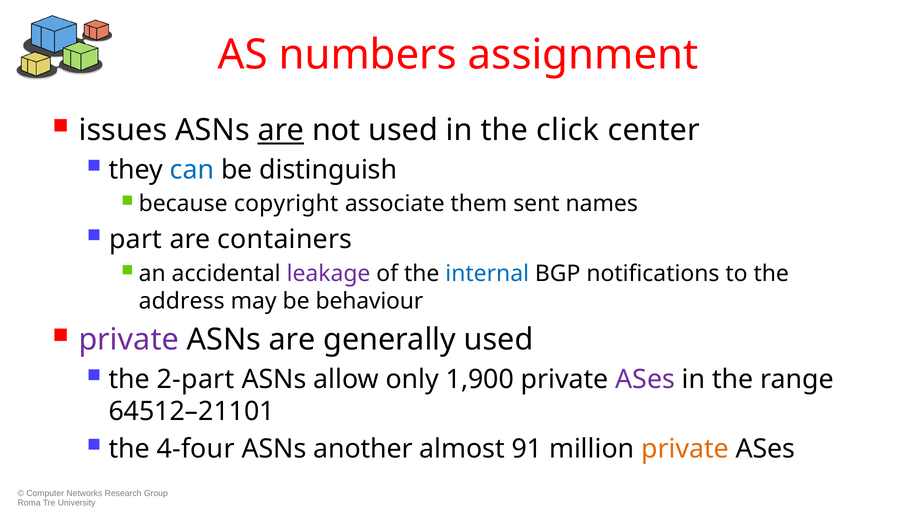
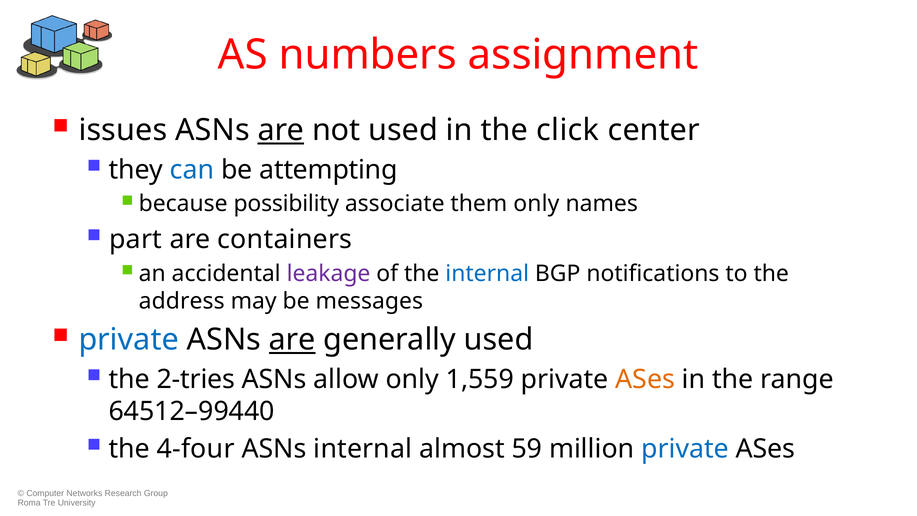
distinguish: distinguish -> attempting
copyright: copyright -> possibility
them sent: sent -> only
behaviour: behaviour -> messages
private at (129, 340) colour: purple -> blue
are at (292, 340) underline: none -> present
2-part: 2-part -> 2-tries
1,900: 1,900 -> 1,559
ASes at (645, 379) colour: purple -> orange
64512–21101: 64512–21101 -> 64512–99440
ASNs another: another -> internal
91: 91 -> 59
private at (685, 449) colour: orange -> blue
